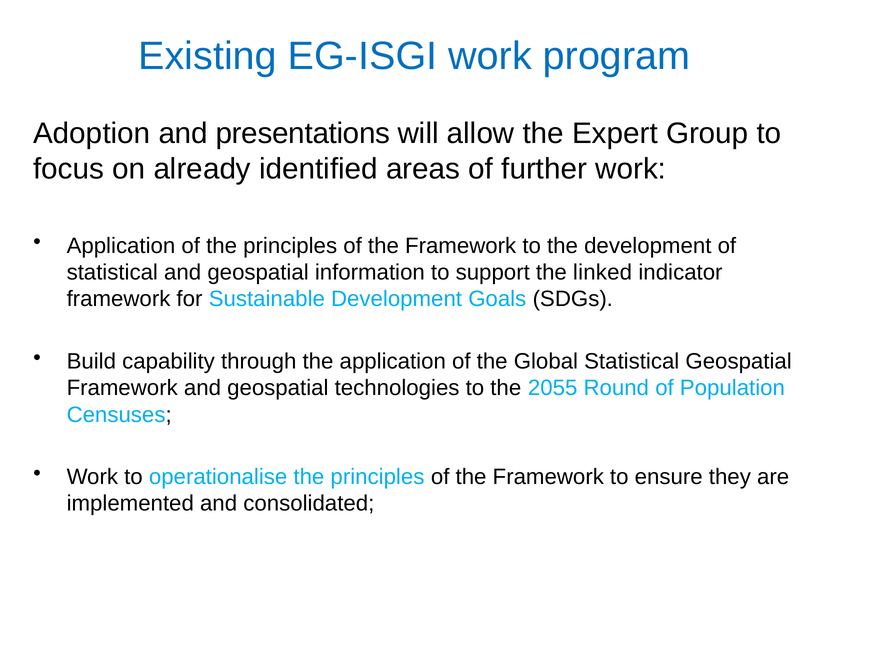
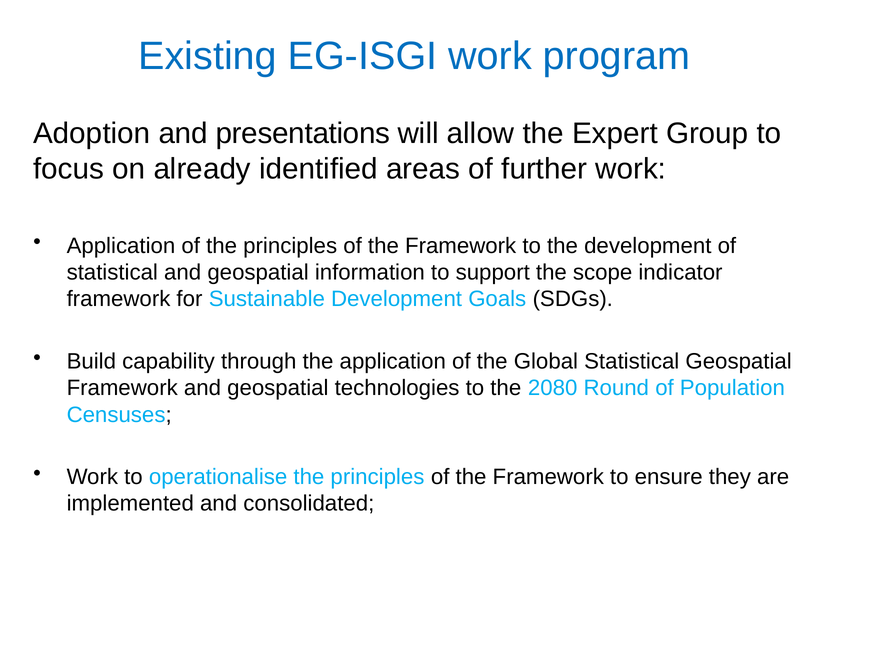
linked: linked -> scope
2055: 2055 -> 2080
